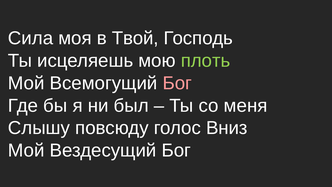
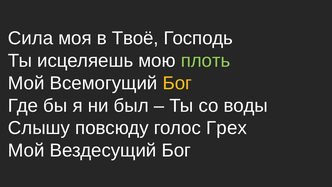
Твой: Твой -> Твоё
Бог at (177, 83) colour: pink -> yellow
меня: меня -> воды
Вниз: Вниз -> Грех
